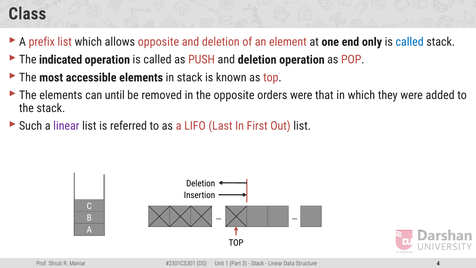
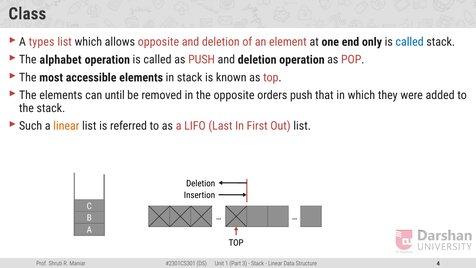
prefix: prefix -> types
indicated: indicated -> alphabet
orders were: were -> push
linear at (66, 126) colour: purple -> orange
